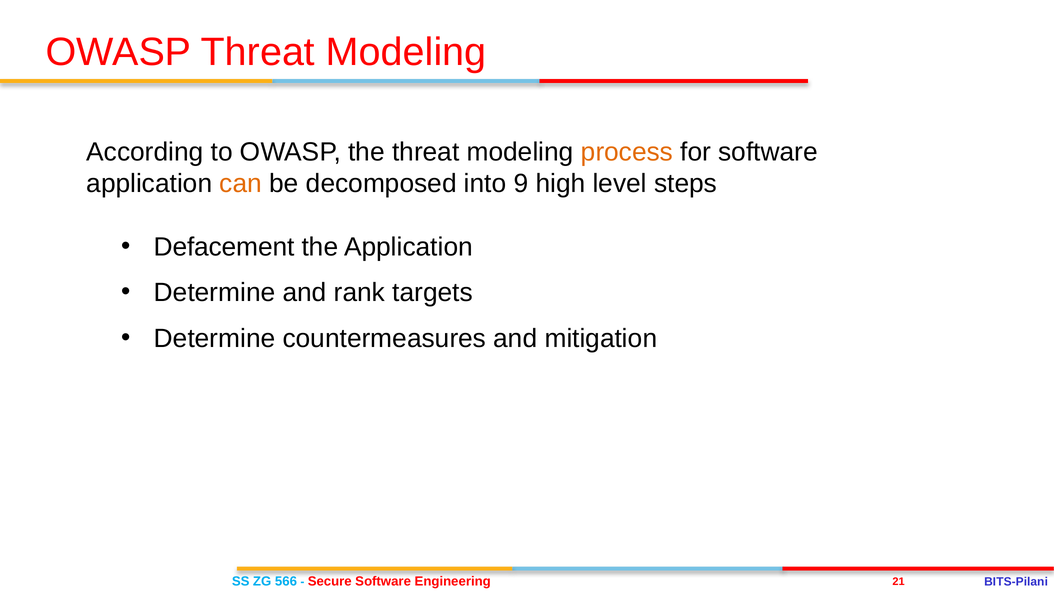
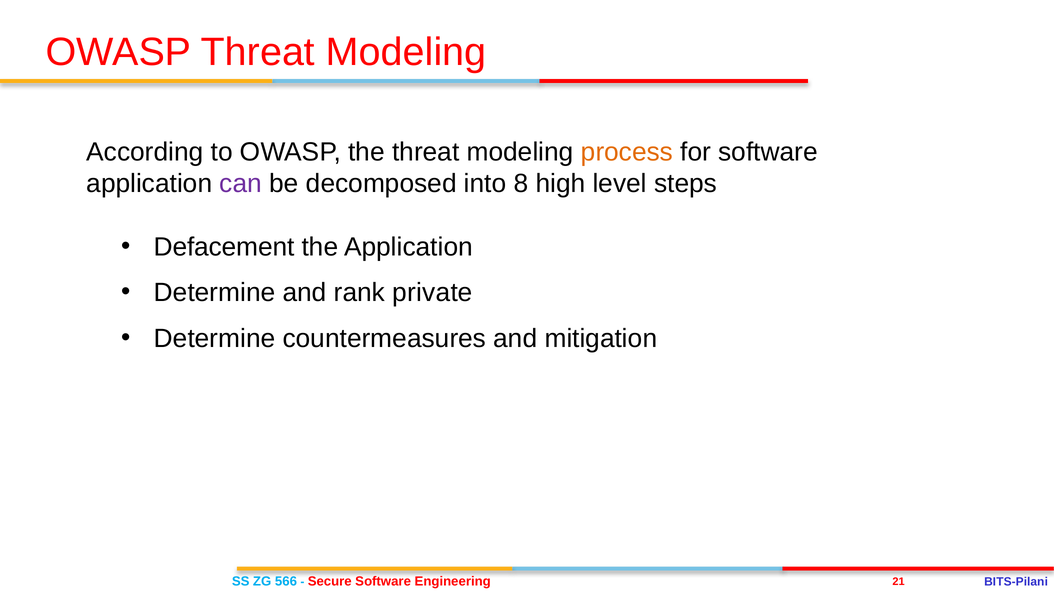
can colour: orange -> purple
9: 9 -> 8
targets: targets -> private
